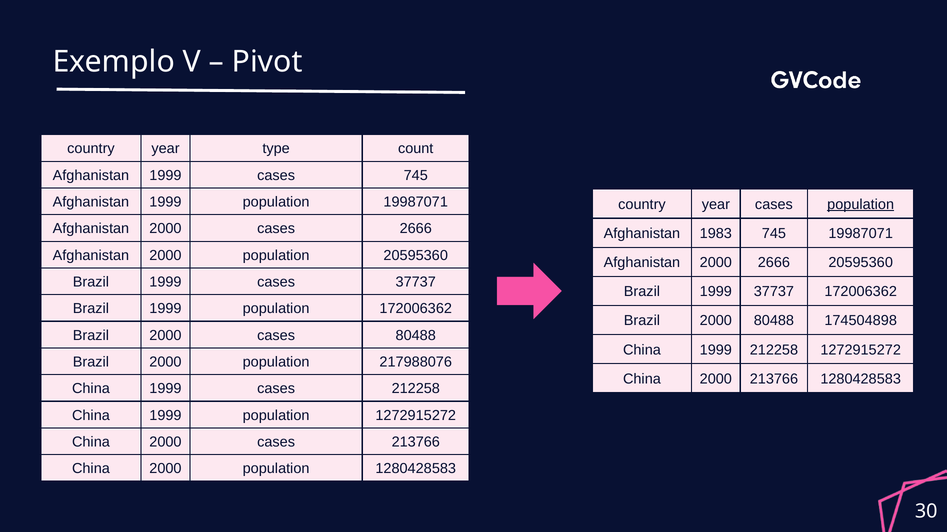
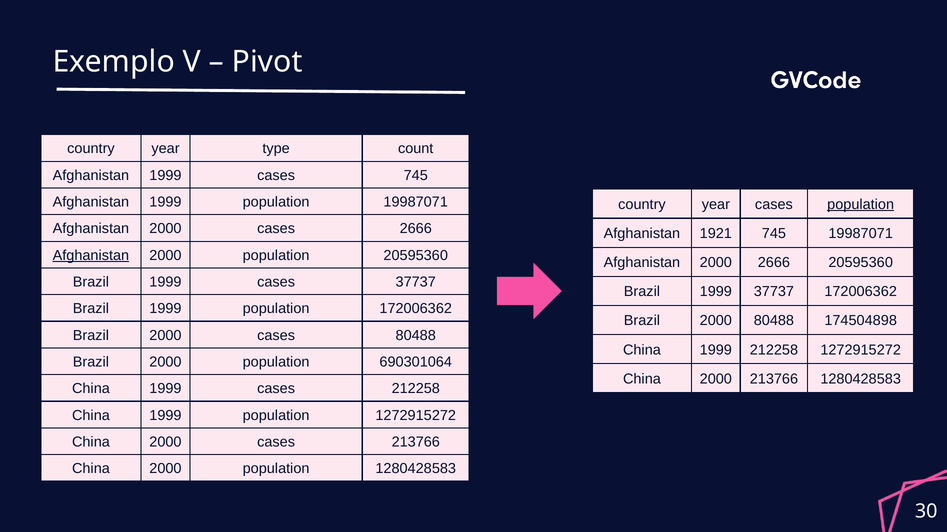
1983: 1983 -> 1921
Afghanistan at (91, 256) underline: none -> present
217988076: 217988076 -> 690301064
